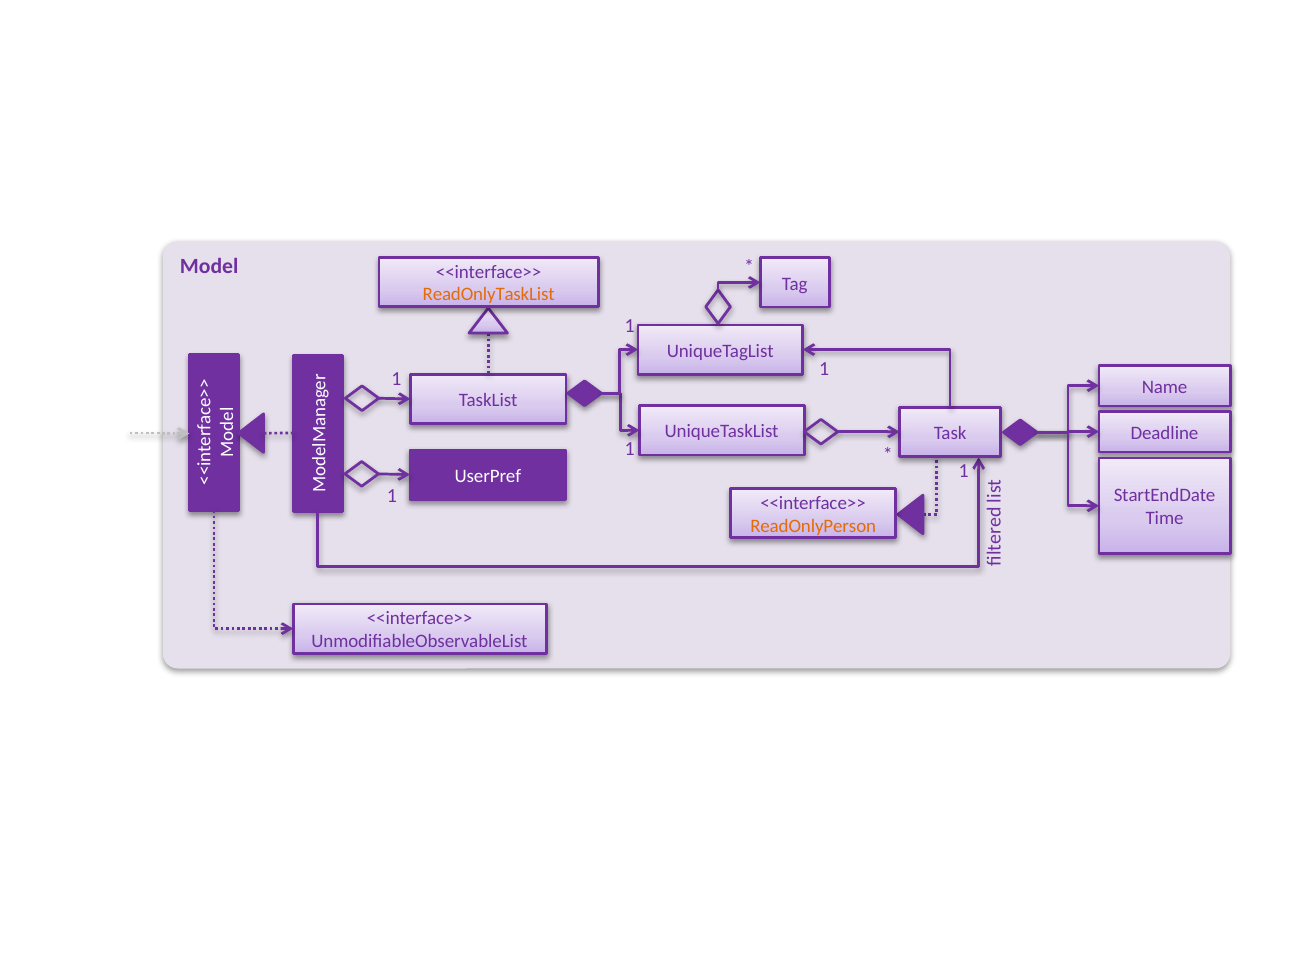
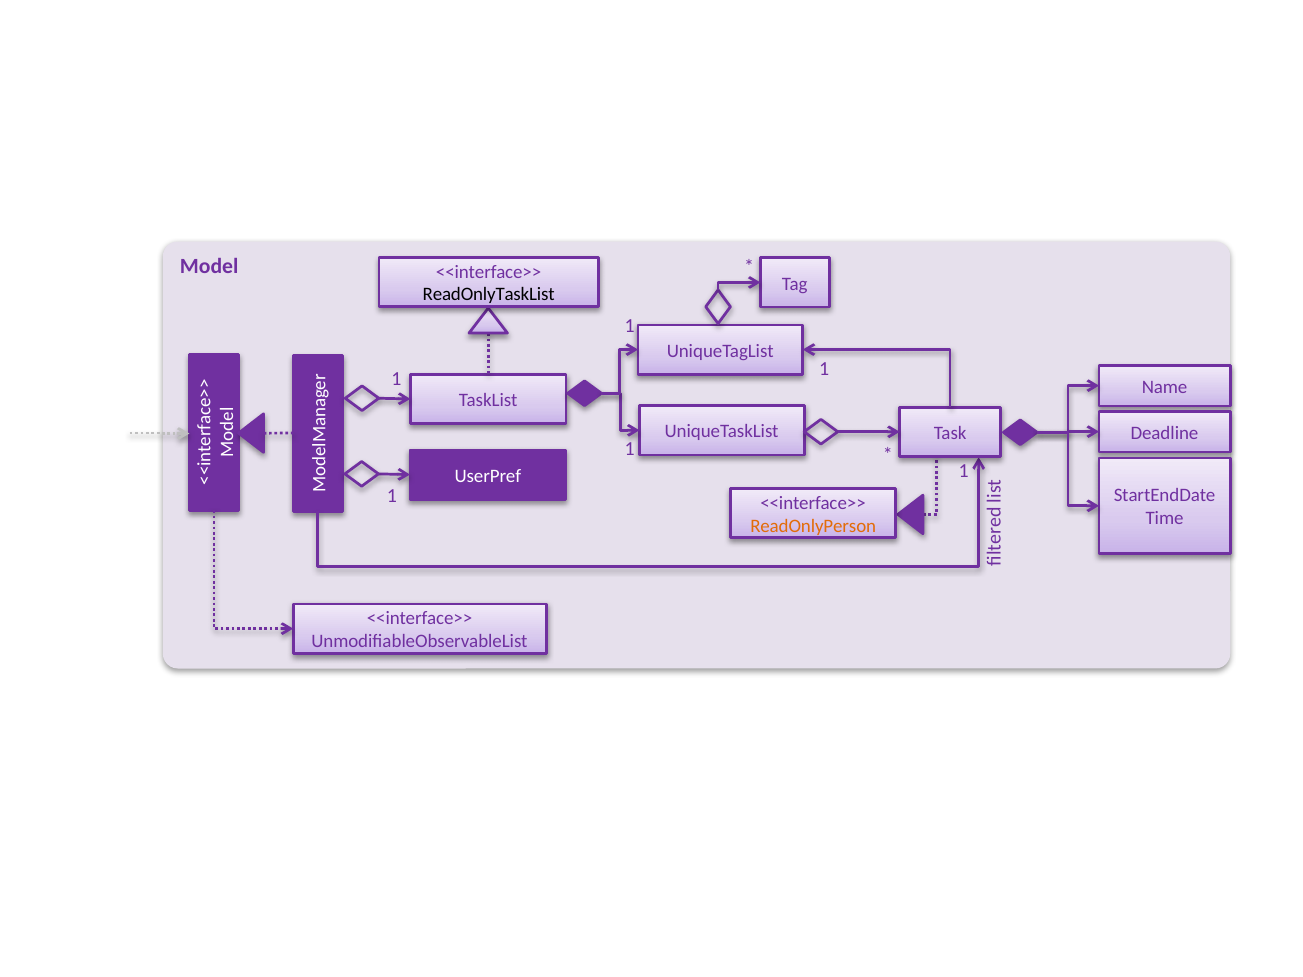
ReadOnlyTaskList colour: orange -> black
